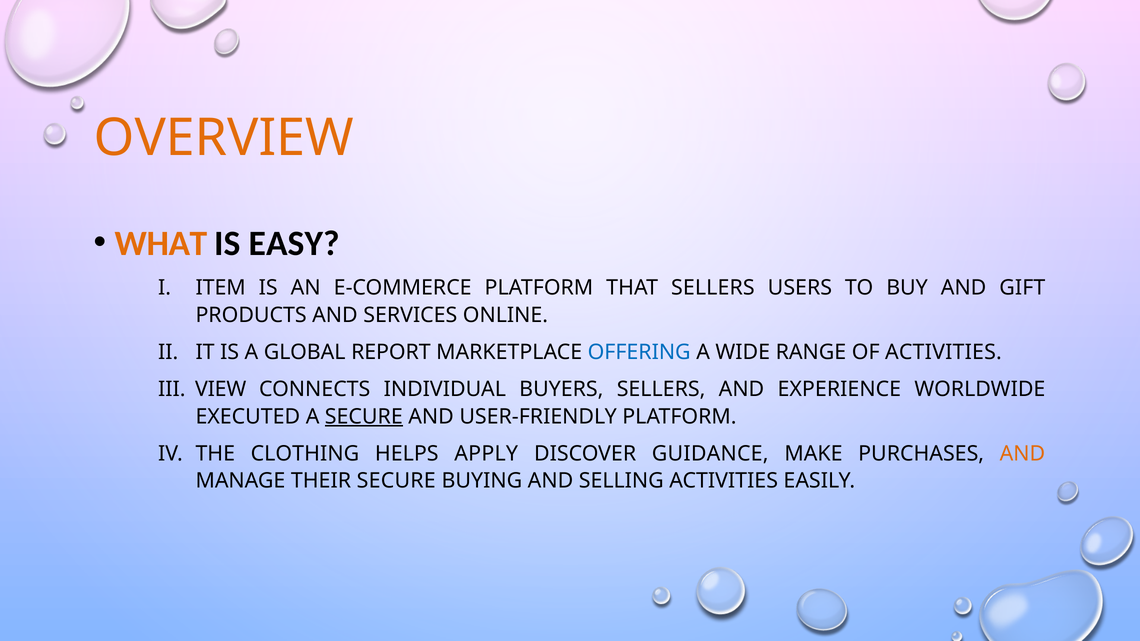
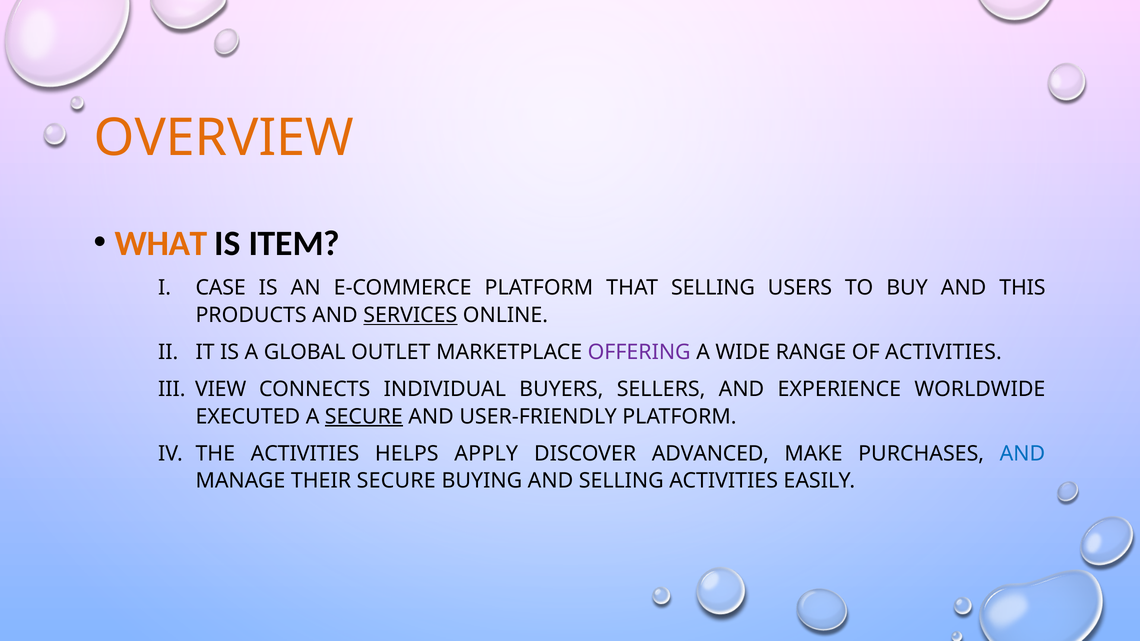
EASY: EASY -> ITEM
ITEM: ITEM -> CASE
THAT SELLERS: SELLERS -> SELLING
GIFT: GIFT -> THIS
SERVICES underline: none -> present
REPORT: REPORT -> OUTLET
OFFERING colour: blue -> purple
THE CLOTHING: CLOTHING -> ACTIVITIES
GUIDANCE: GUIDANCE -> ADVANCED
AND at (1022, 454) colour: orange -> blue
